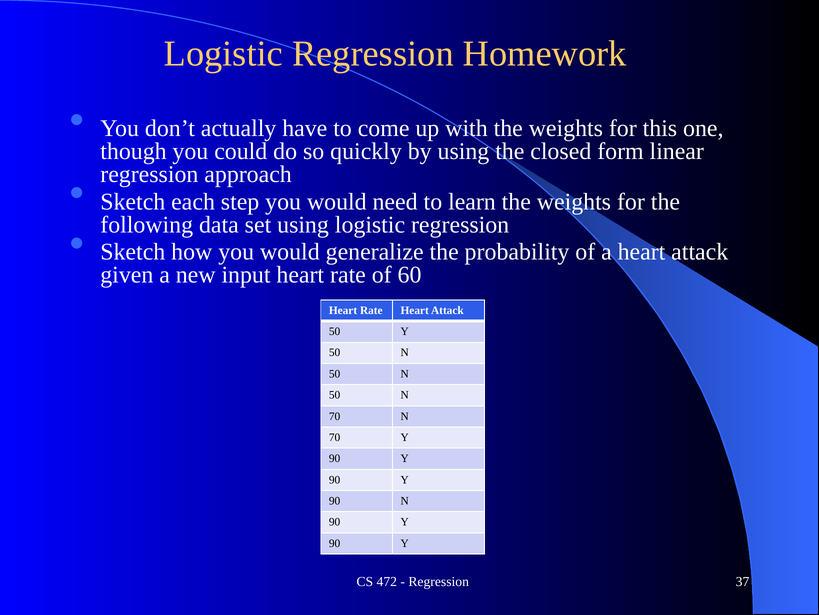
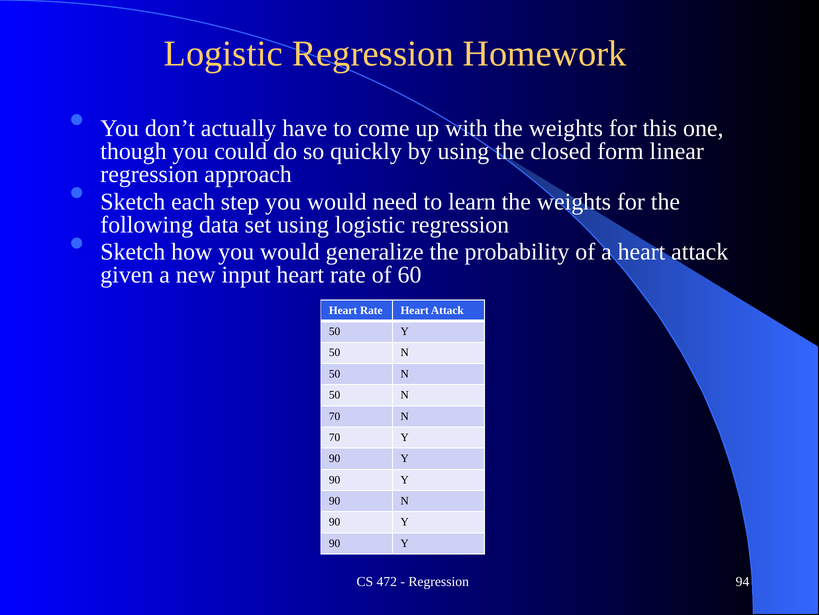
37: 37 -> 94
